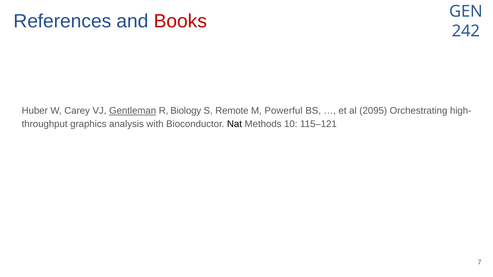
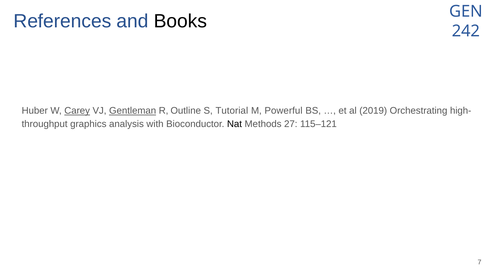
Books colour: red -> black
Carey underline: none -> present
Biology: Biology -> Outline
Remote: Remote -> Tutorial
2095: 2095 -> 2019
10: 10 -> 27
